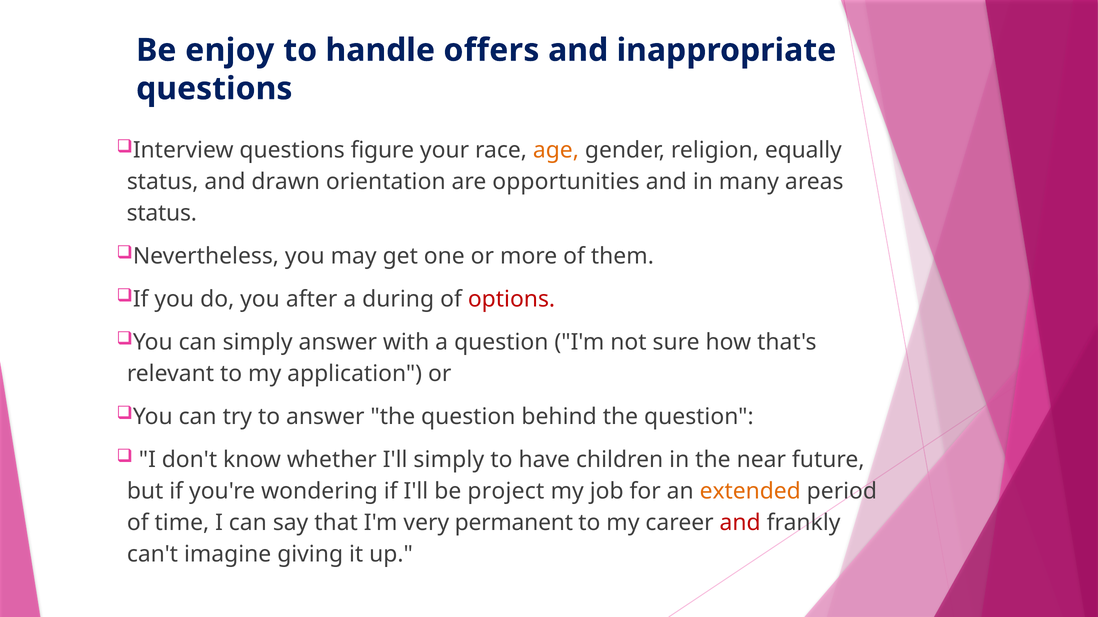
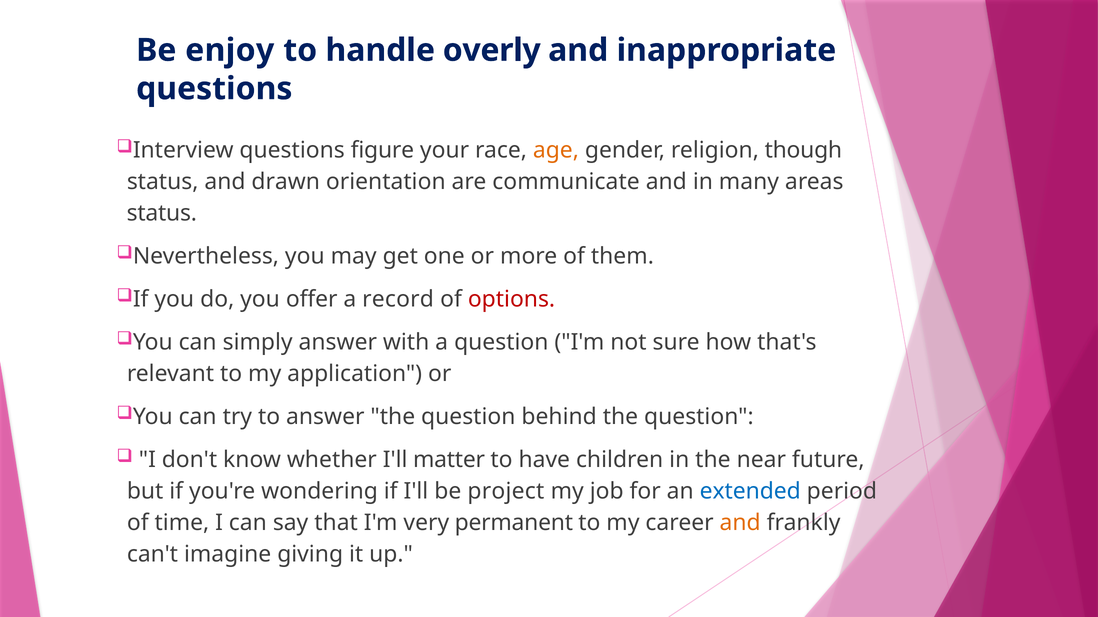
offers: offers -> overly
equally: equally -> though
opportunities: opportunities -> communicate
after: after -> offer
during: during -> record
I'll simply: simply -> matter
extended colour: orange -> blue
and at (740, 523) colour: red -> orange
